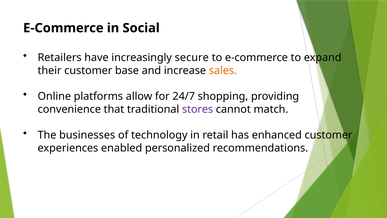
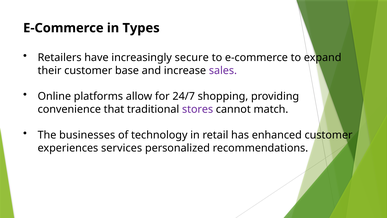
Social: Social -> Types
sales colour: orange -> purple
enabled: enabled -> services
